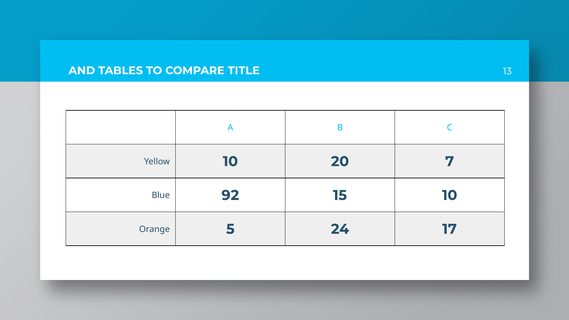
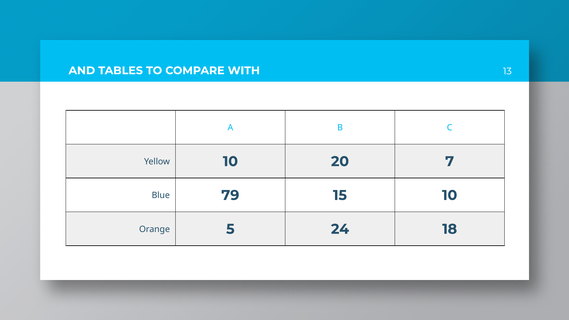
TITLE: TITLE -> WITH
92: 92 -> 79
17: 17 -> 18
